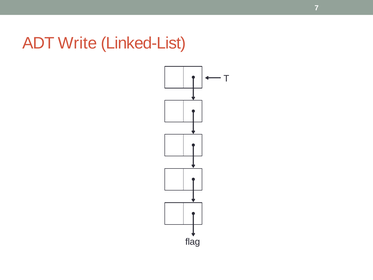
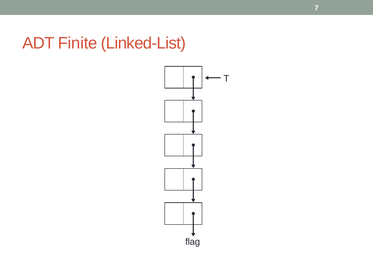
Write: Write -> Finite
